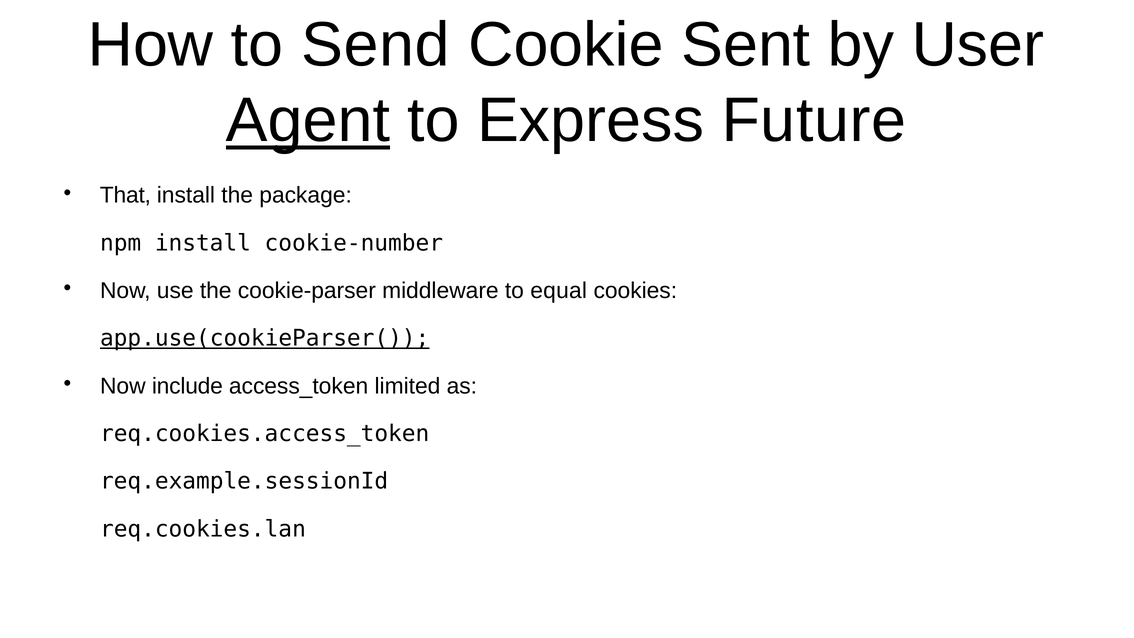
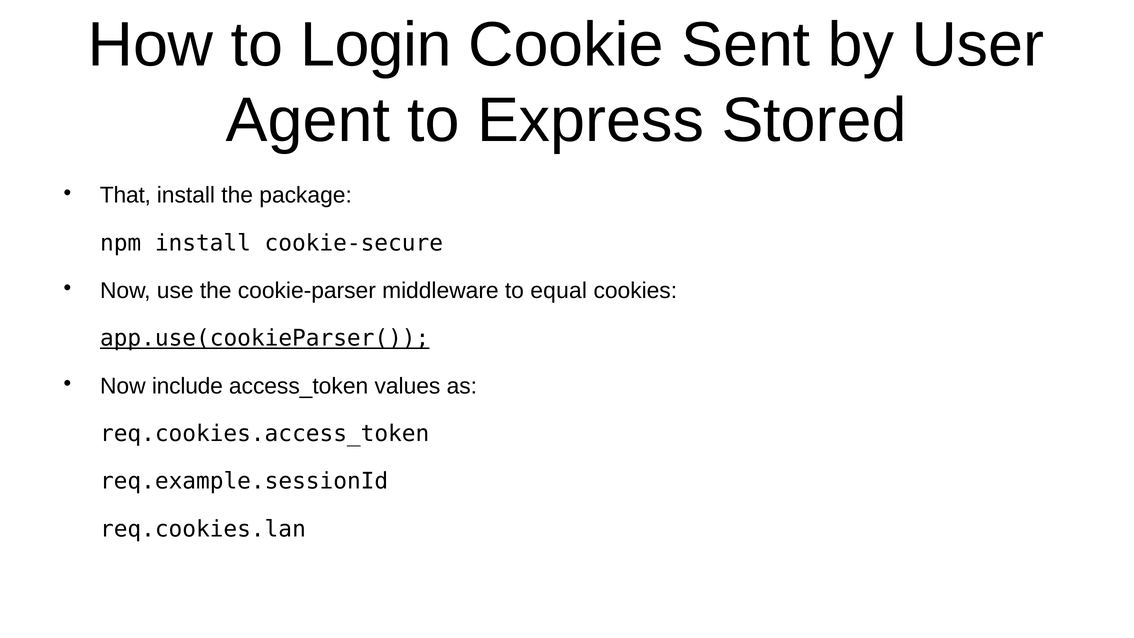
Send: Send -> Login
Agent underline: present -> none
Future: Future -> Stored
cookie-number: cookie-number -> cookie-secure
limited: limited -> values
